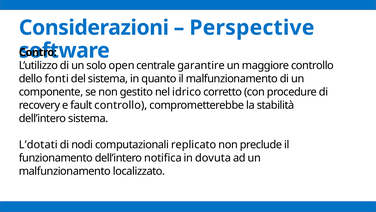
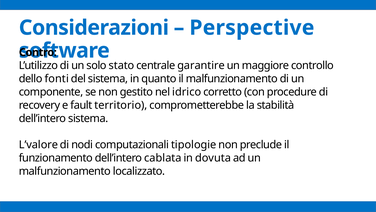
open: open -> stato
fault controllo: controllo -> territorio
L’dotati: L’dotati -> L’valore
replicato: replicato -> tipologie
notifica: notifica -> cablata
